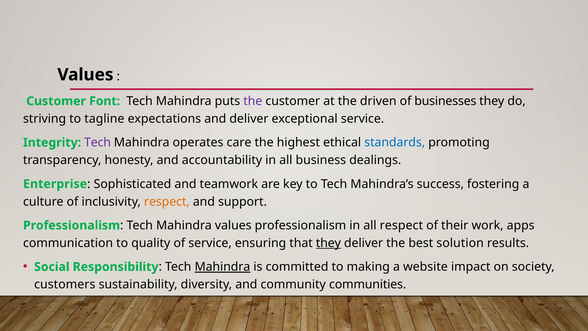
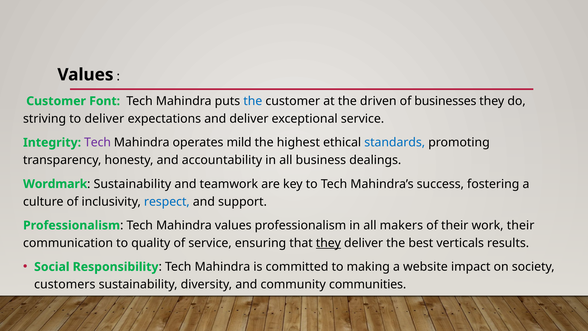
the at (253, 101) colour: purple -> blue
to tagline: tagline -> deliver
care: care -> mild
Enterprise: Enterprise -> Wordmark
Sophisticated at (132, 184): Sophisticated -> Sustainability
respect at (167, 201) colour: orange -> blue
all respect: respect -> makers
work apps: apps -> their
solution: solution -> verticals
Mahindra at (222, 267) underline: present -> none
